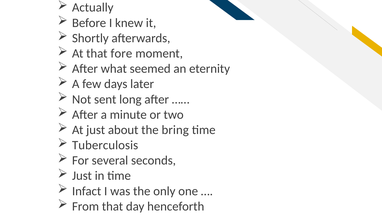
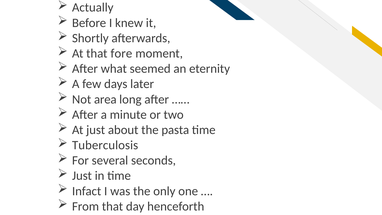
sent: sent -> area
bring: bring -> pasta
